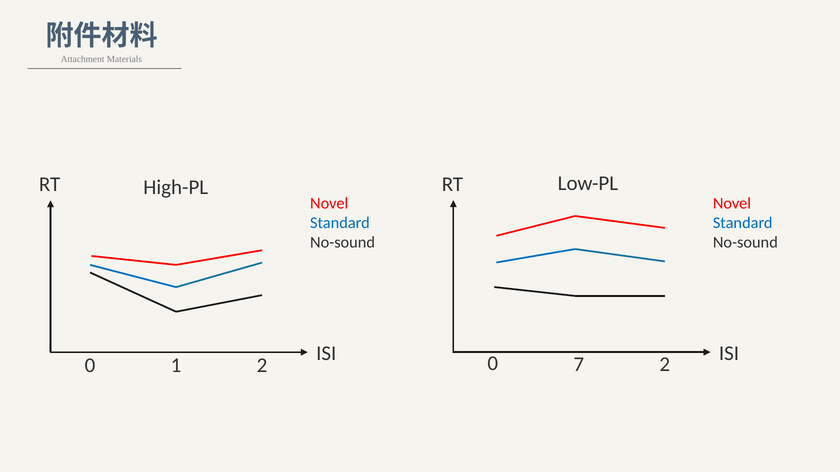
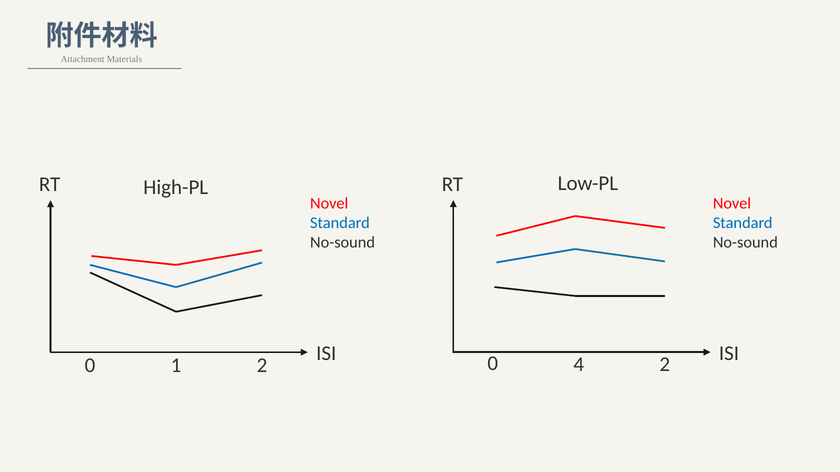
7: 7 -> 4
